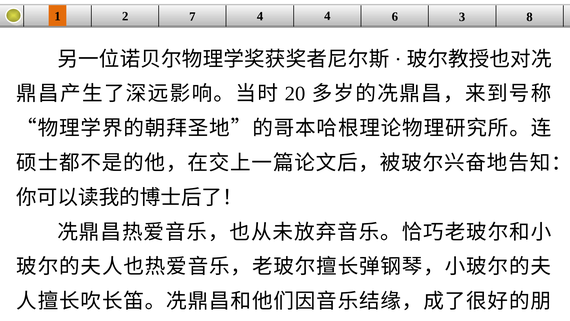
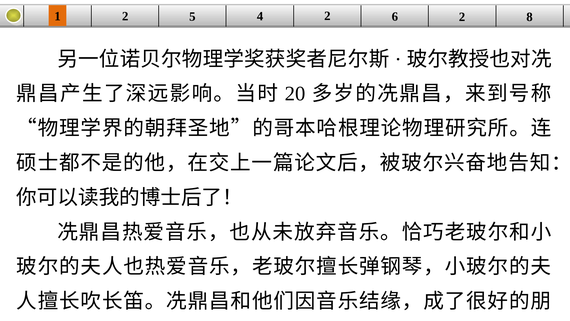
7: 7 -> 5
4 4: 4 -> 2
6 3: 3 -> 2
